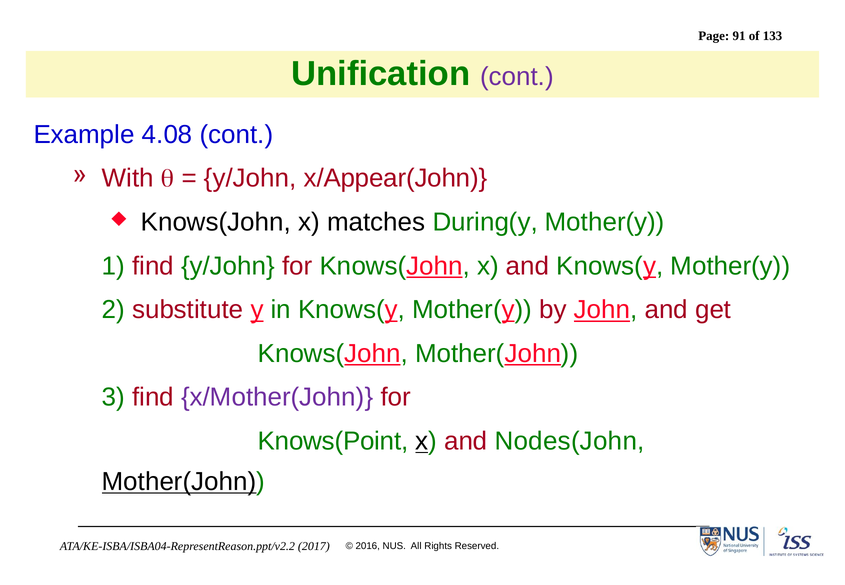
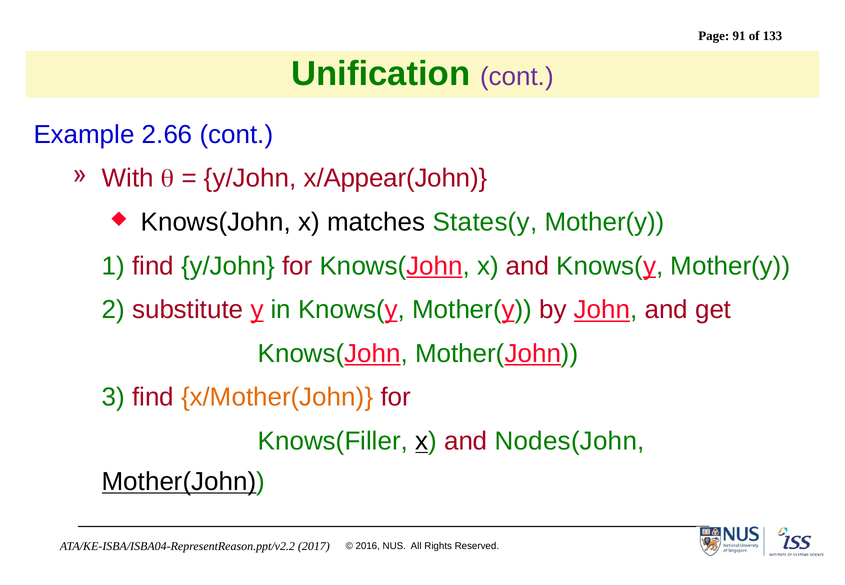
4.08: 4.08 -> 2.66
During(y: During(y -> States(y
x/Mother(John colour: purple -> orange
Knows(Point: Knows(Point -> Knows(Filler
